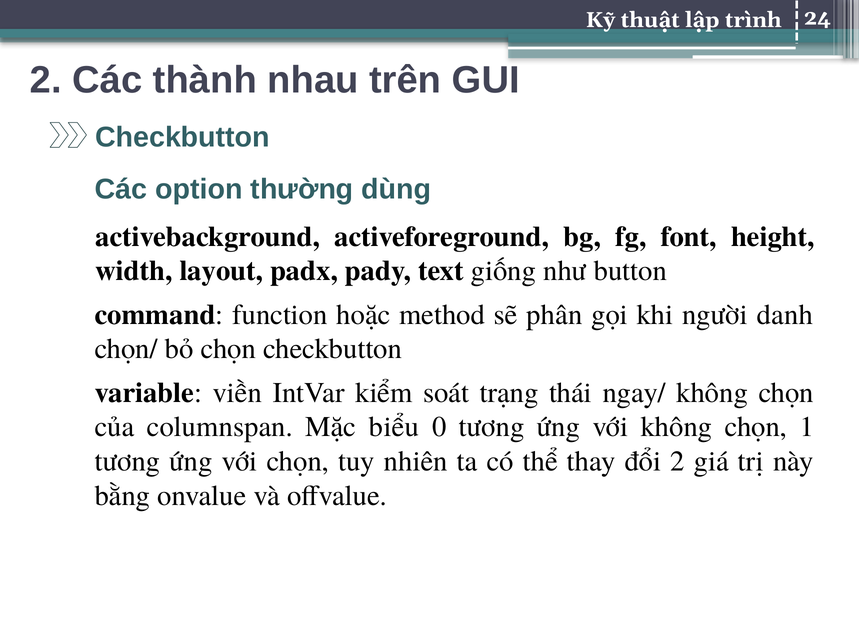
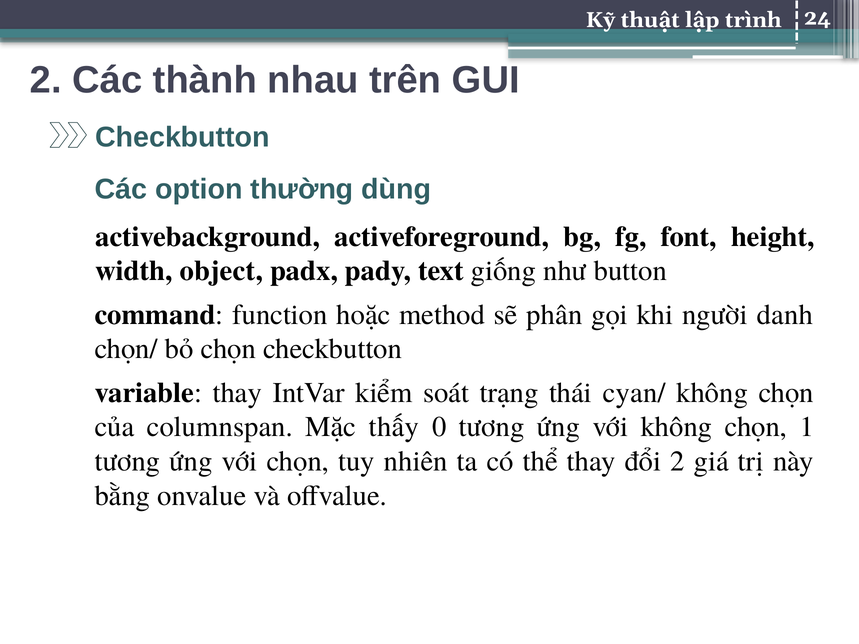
layout: layout -> object
variable viền: viền -> thay
ngay/: ngay/ -> cyan/
biểu: biểu -> thấy
